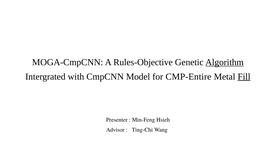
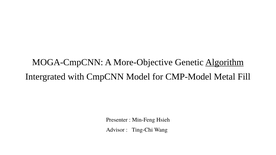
Rules-Objective: Rules-Objective -> More-Objective
CMP-Entire: CMP-Entire -> CMP-Model
Fill underline: present -> none
